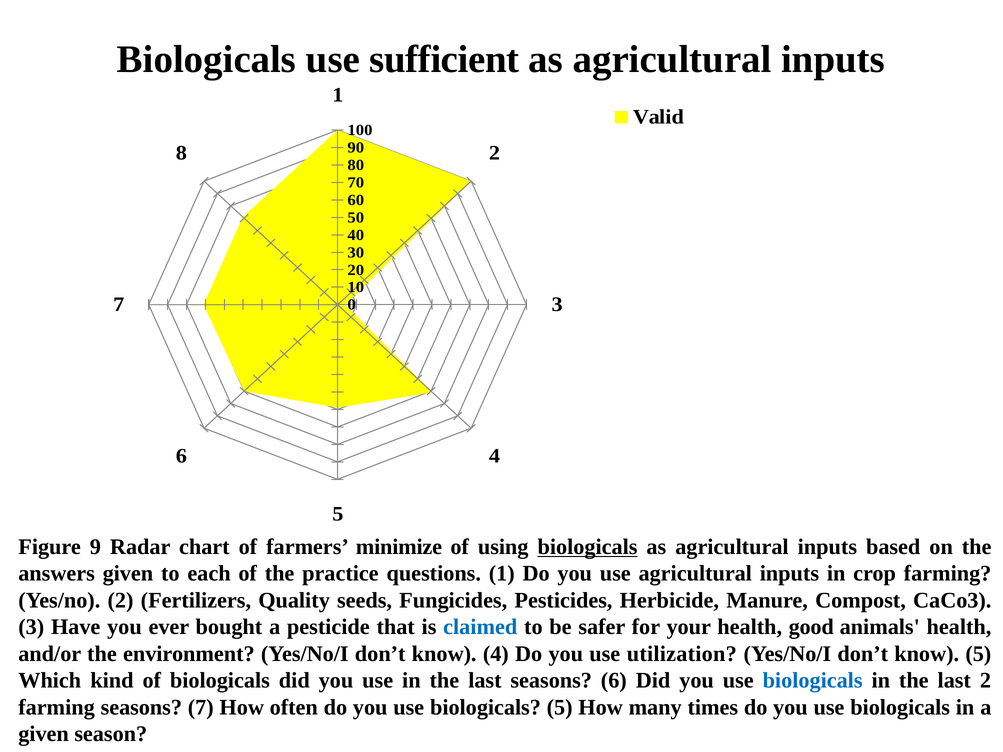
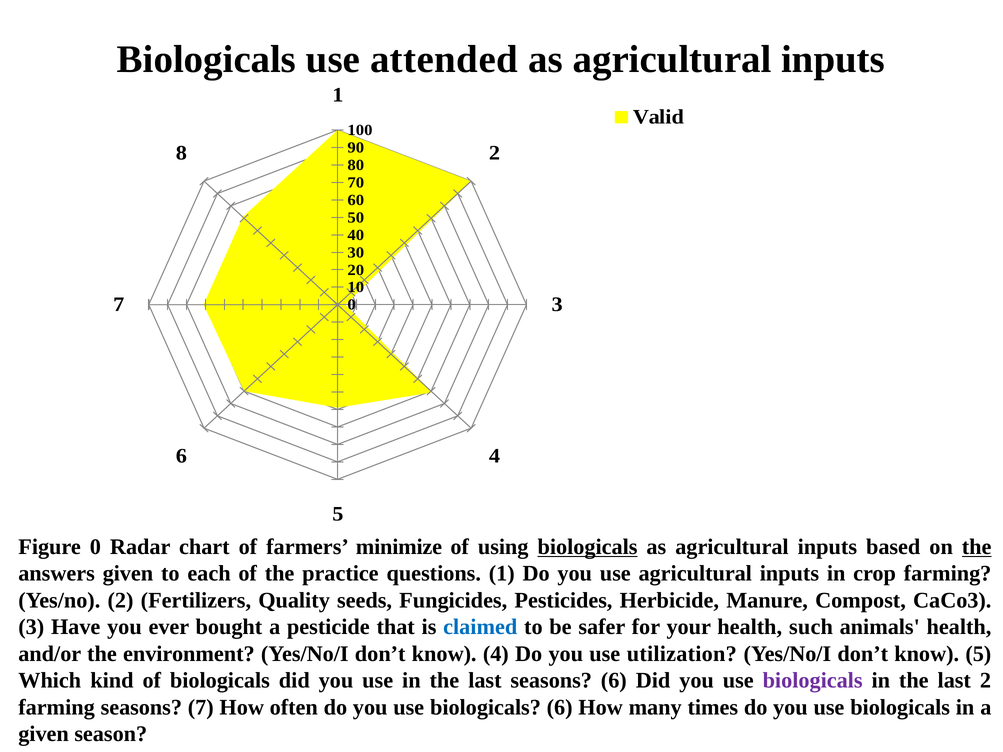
sufficient: sufficient -> attended
Figure 9: 9 -> 0
the at (977, 547) underline: none -> present
good: good -> such
biologicals at (813, 681) colour: blue -> purple
biologicals 5: 5 -> 6
